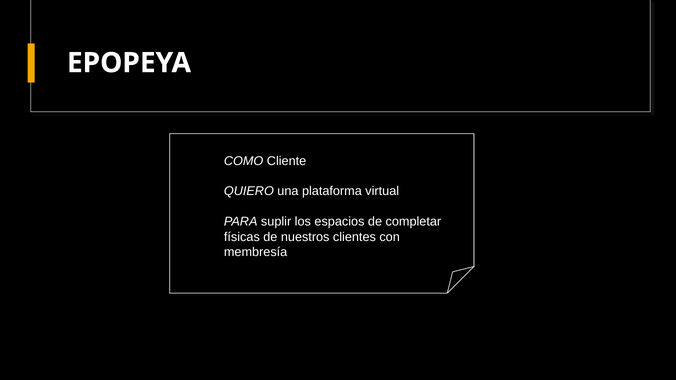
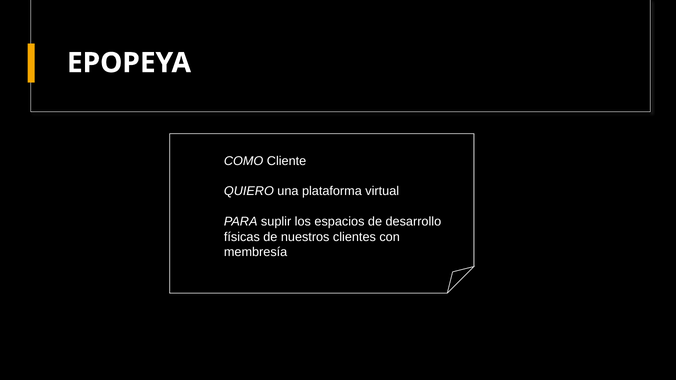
completar: completar -> desarrollo
